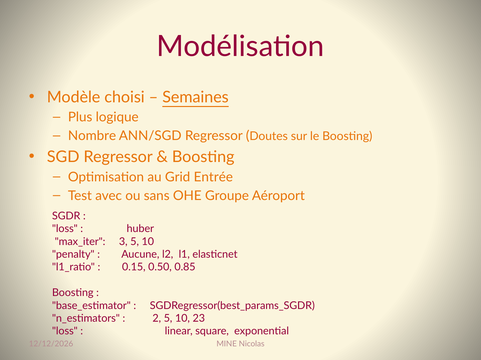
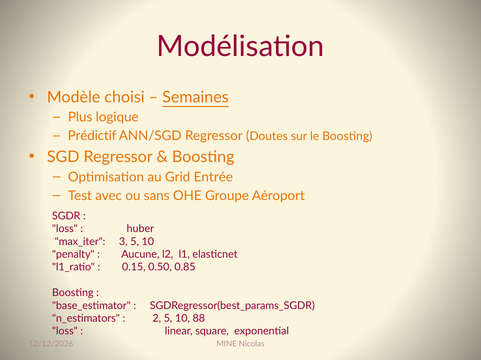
Nombre: Nombre -> Prédictif
23: 23 -> 88
